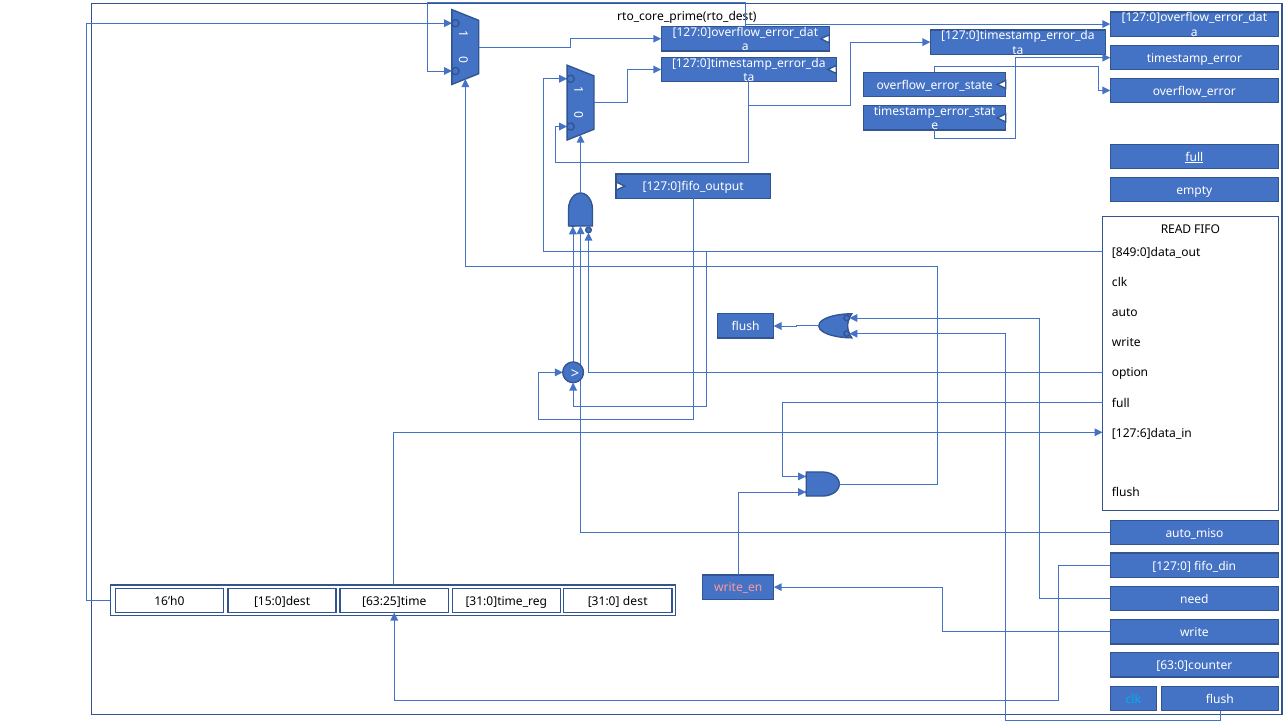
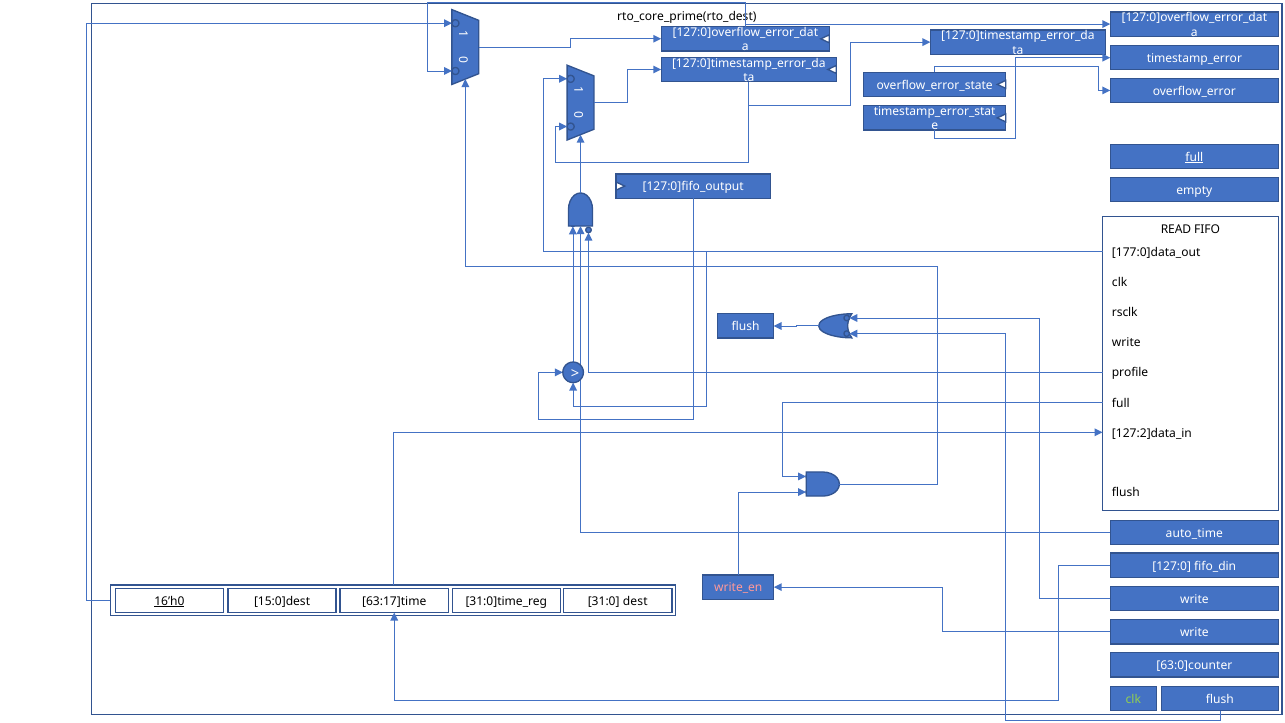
849:0]data_out: 849:0]data_out -> 177:0]data_out
auto: auto -> rsclk
option: option -> profile
127:6]data_in: 127:6]data_in -> 127:2]data_in
auto_miso: auto_miso -> auto_time
need at (1194, 599): need -> write
16’h0 underline: none -> present
63:25]time: 63:25]time -> 63:17]time
clk at (1133, 699) colour: light blue -> light green
